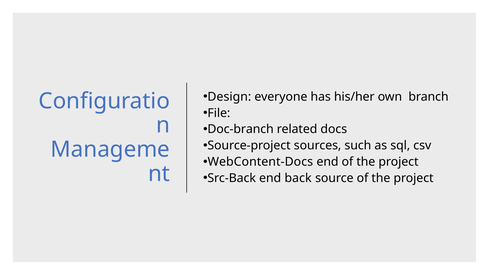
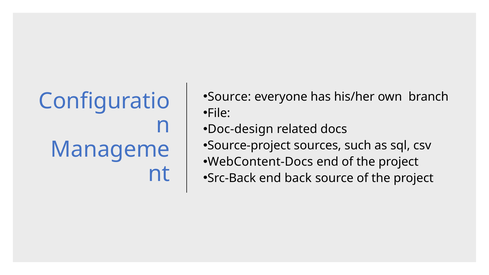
Design at (229, 97): Design -> Source
Doc-branch: Doc-branch -> Doc-design
